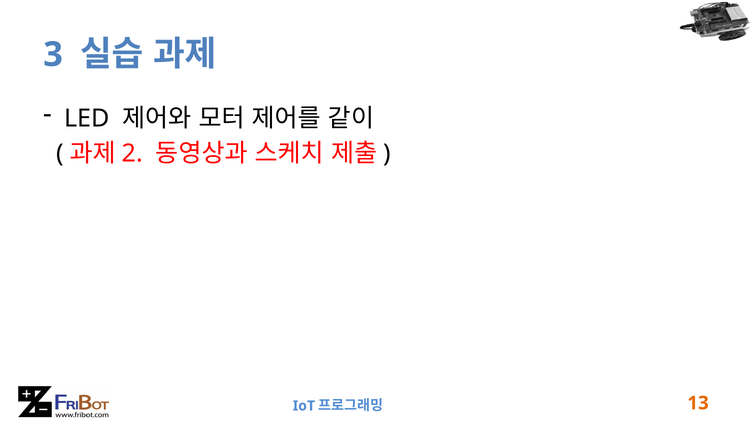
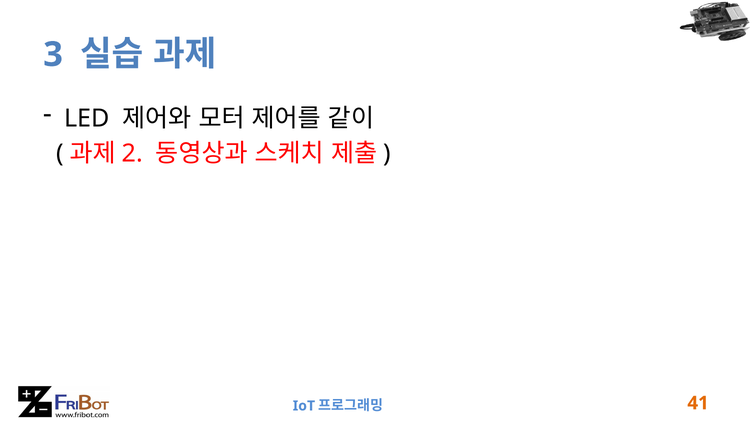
13: 13 -> 41
